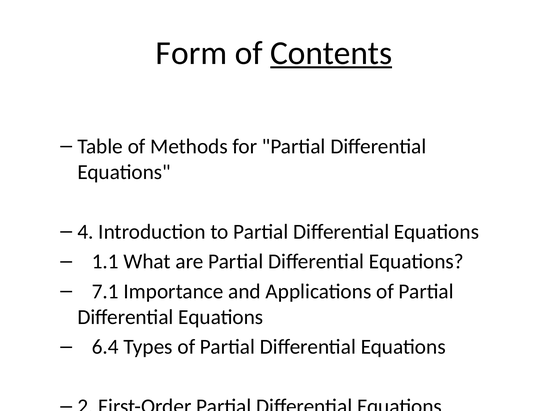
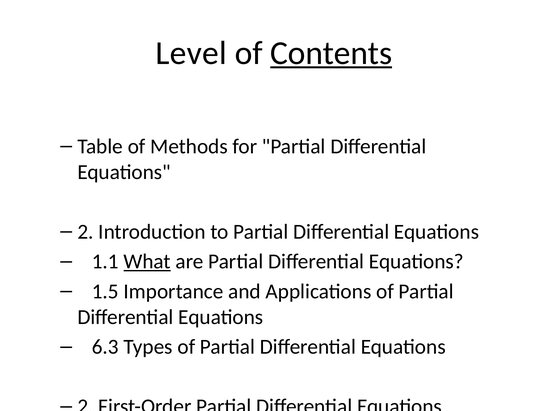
Form at (191, 53): Form -> Level
4 at (85, 232): 4 -> 2
What underline: none -> present
7.1 at (105, 291): 7.1 -> 1.5
6.4 at (105, 347): 6.4 -> 6.3
